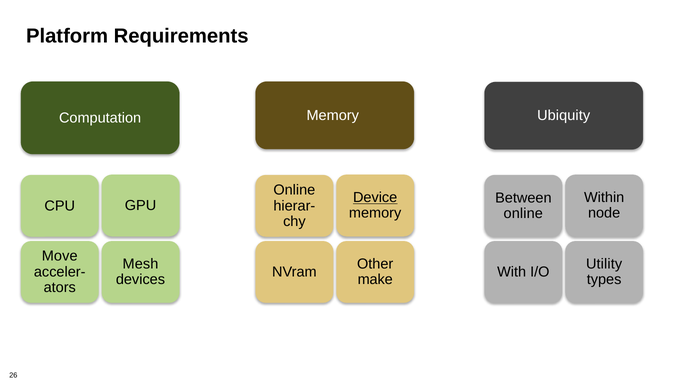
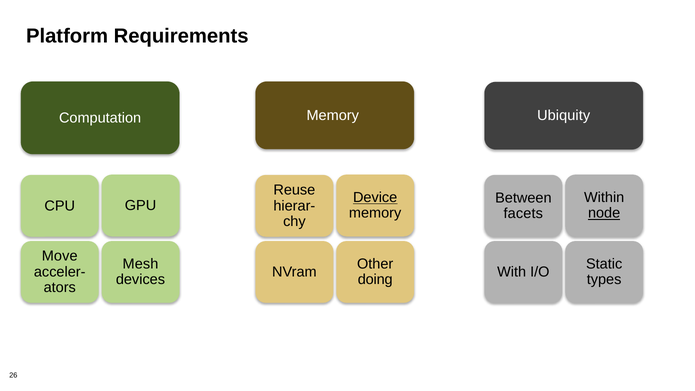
Online at (294, 190): Online -> Reuse
node underline: none -> present
online at (523, 214): online -> facets
Utility: Utility -> Static
make: make -> doing
